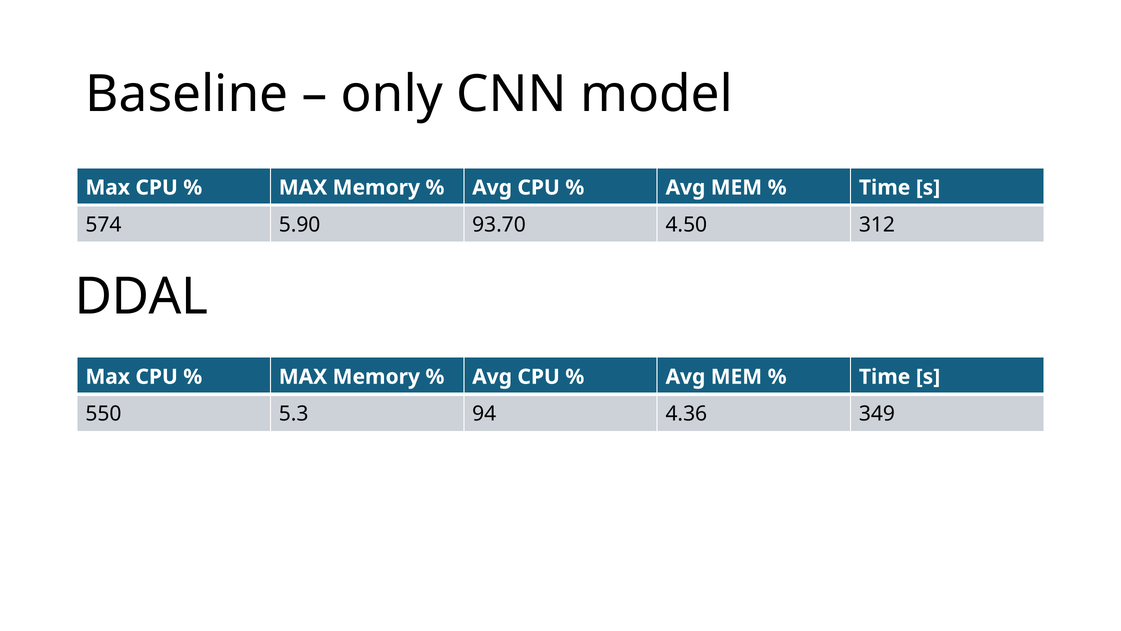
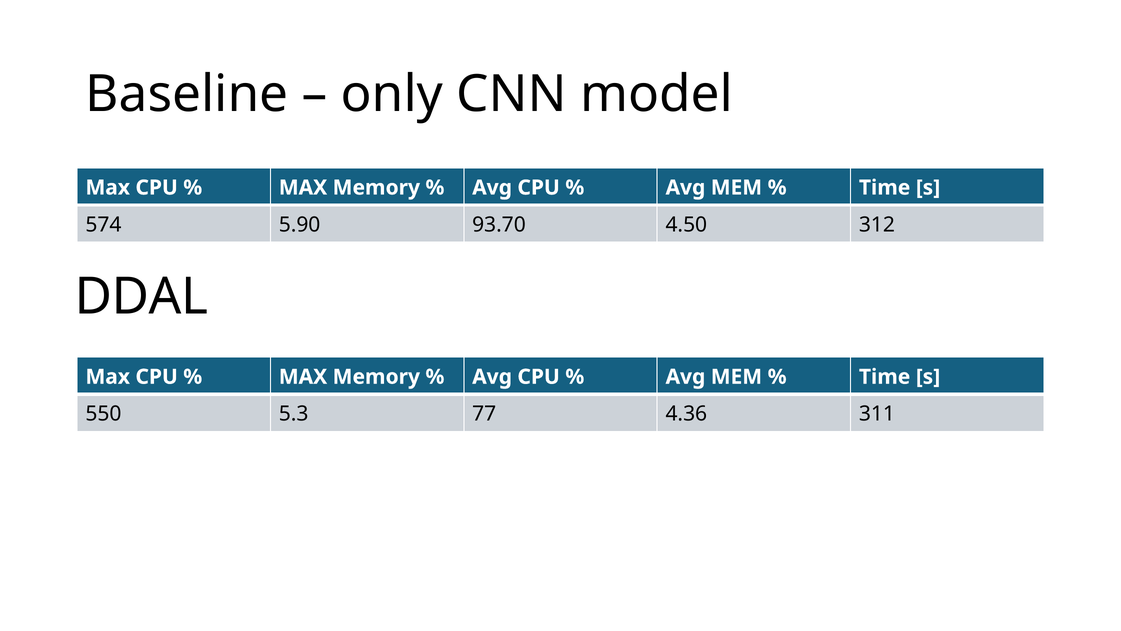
94: 94 -> 77
349: 349 -> 311
